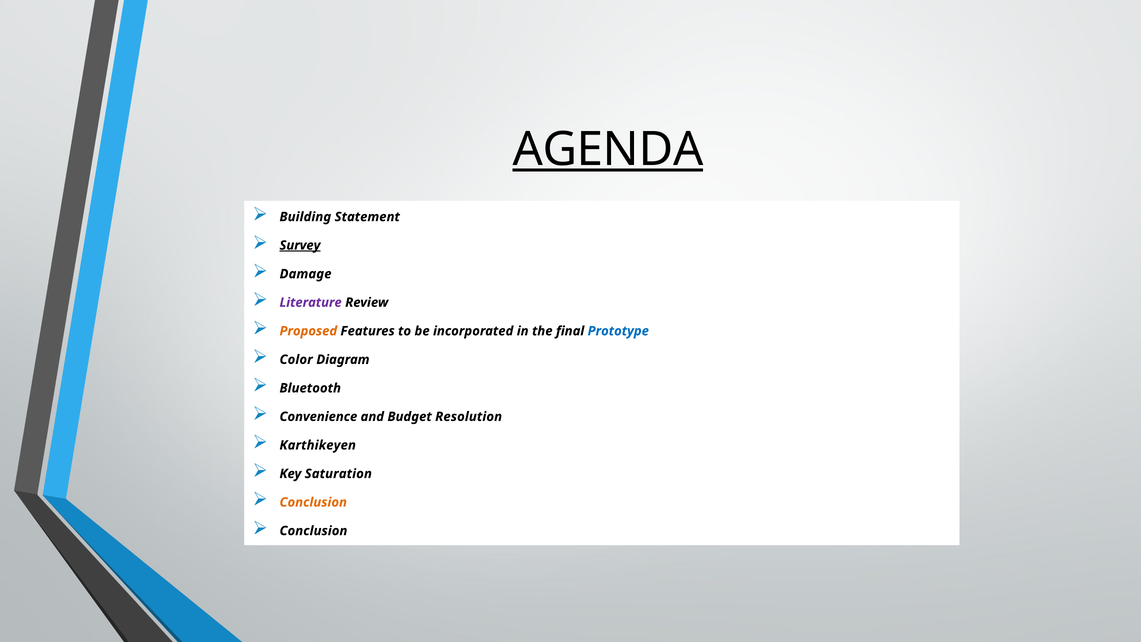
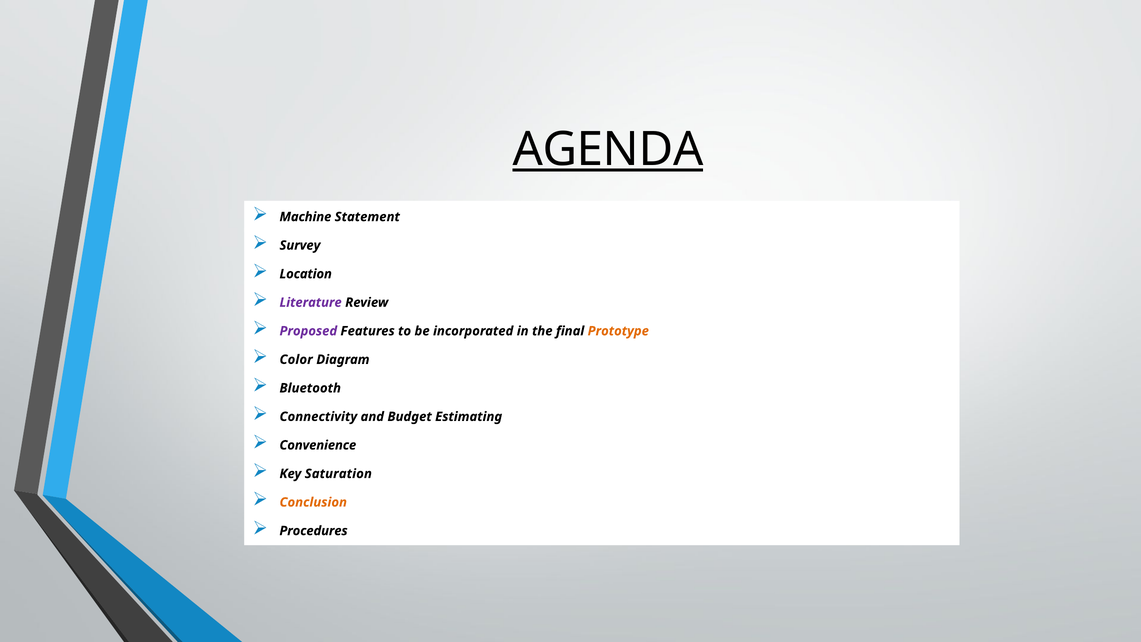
Building: Building -> Machine
Survey underline: present -> none
Damage: Damage -> Location
Proposed colour: orange -> purple
Prototype colour: blue -> orange
Convenience: Convenience -> Connectivity
Resolution: Resolution -> Estimating
Karthikeyen: Karthikeyen -> Convenience
Conclusion at (313, 531): Conclusion -> Procedures
